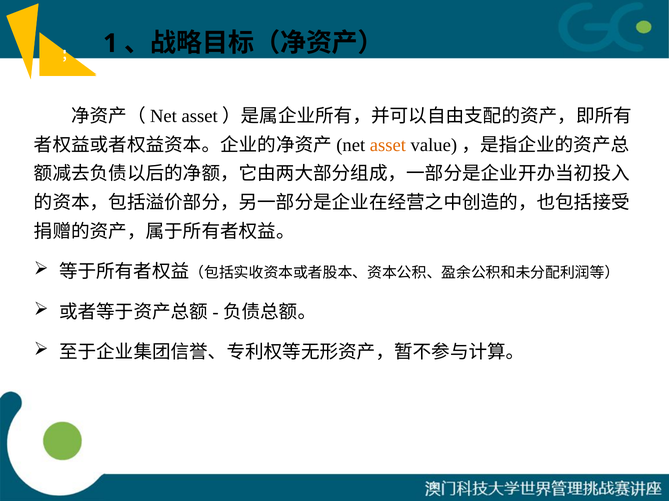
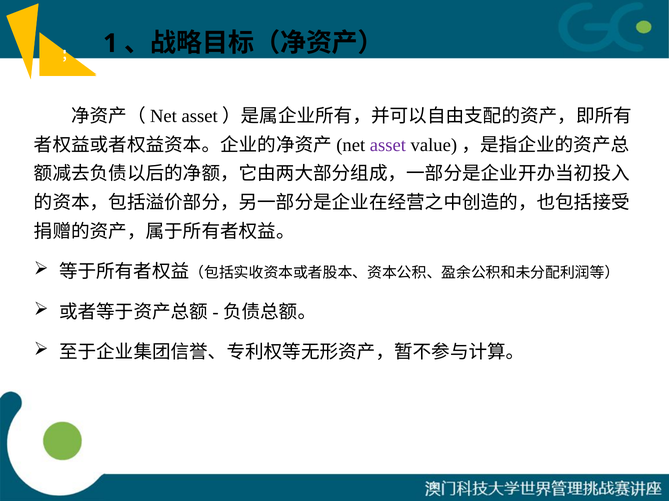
asset colour: orange -> purple
